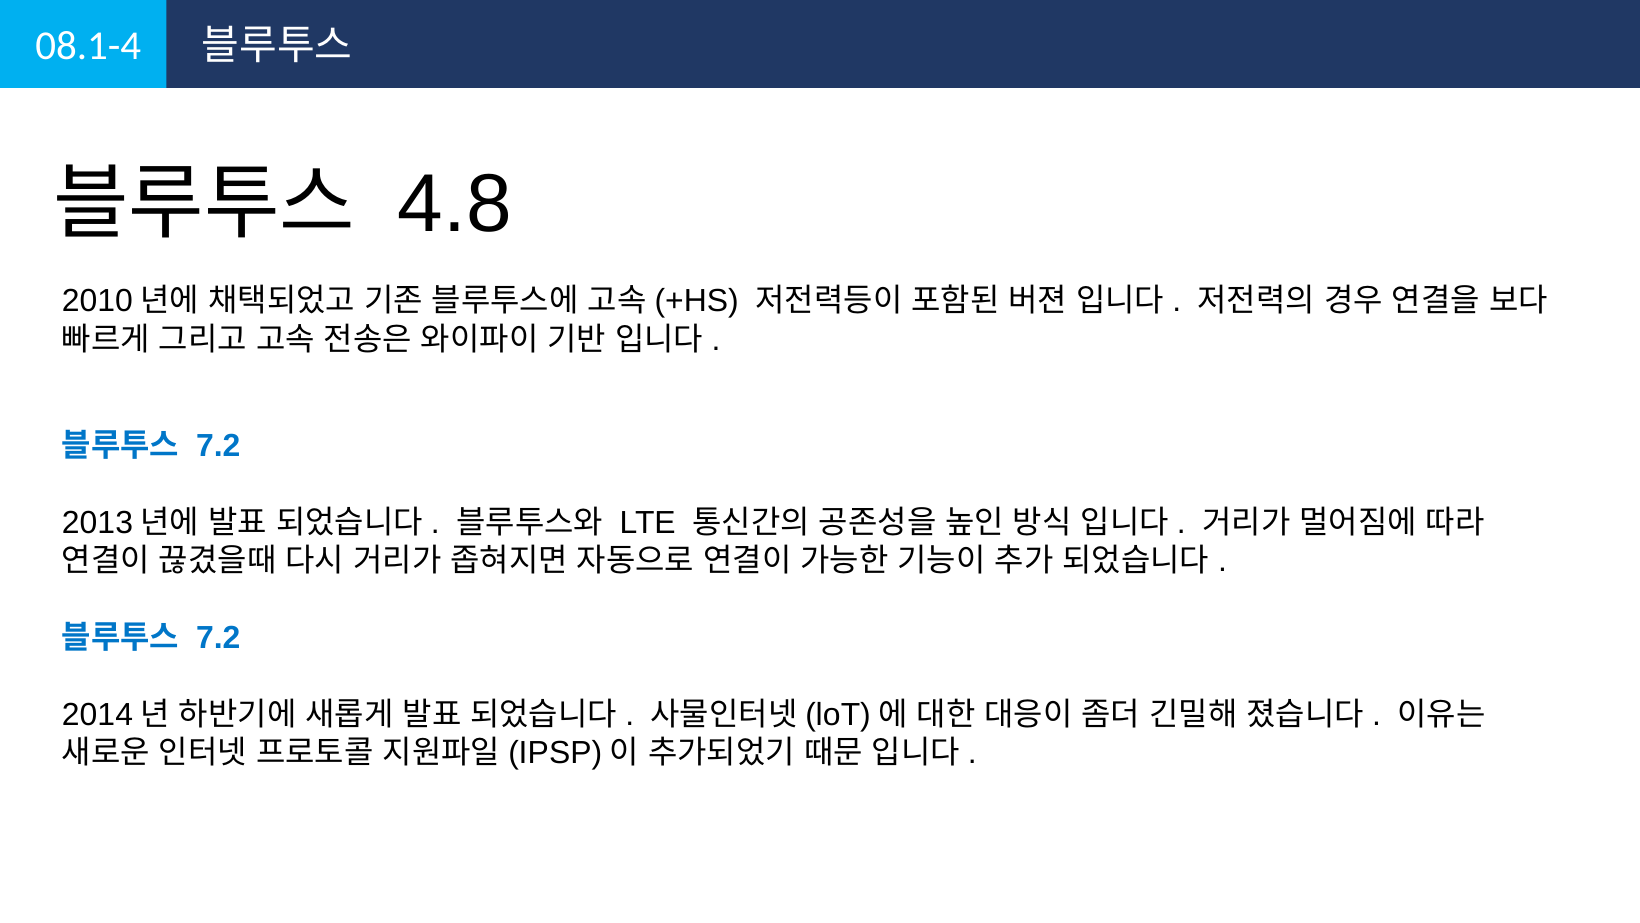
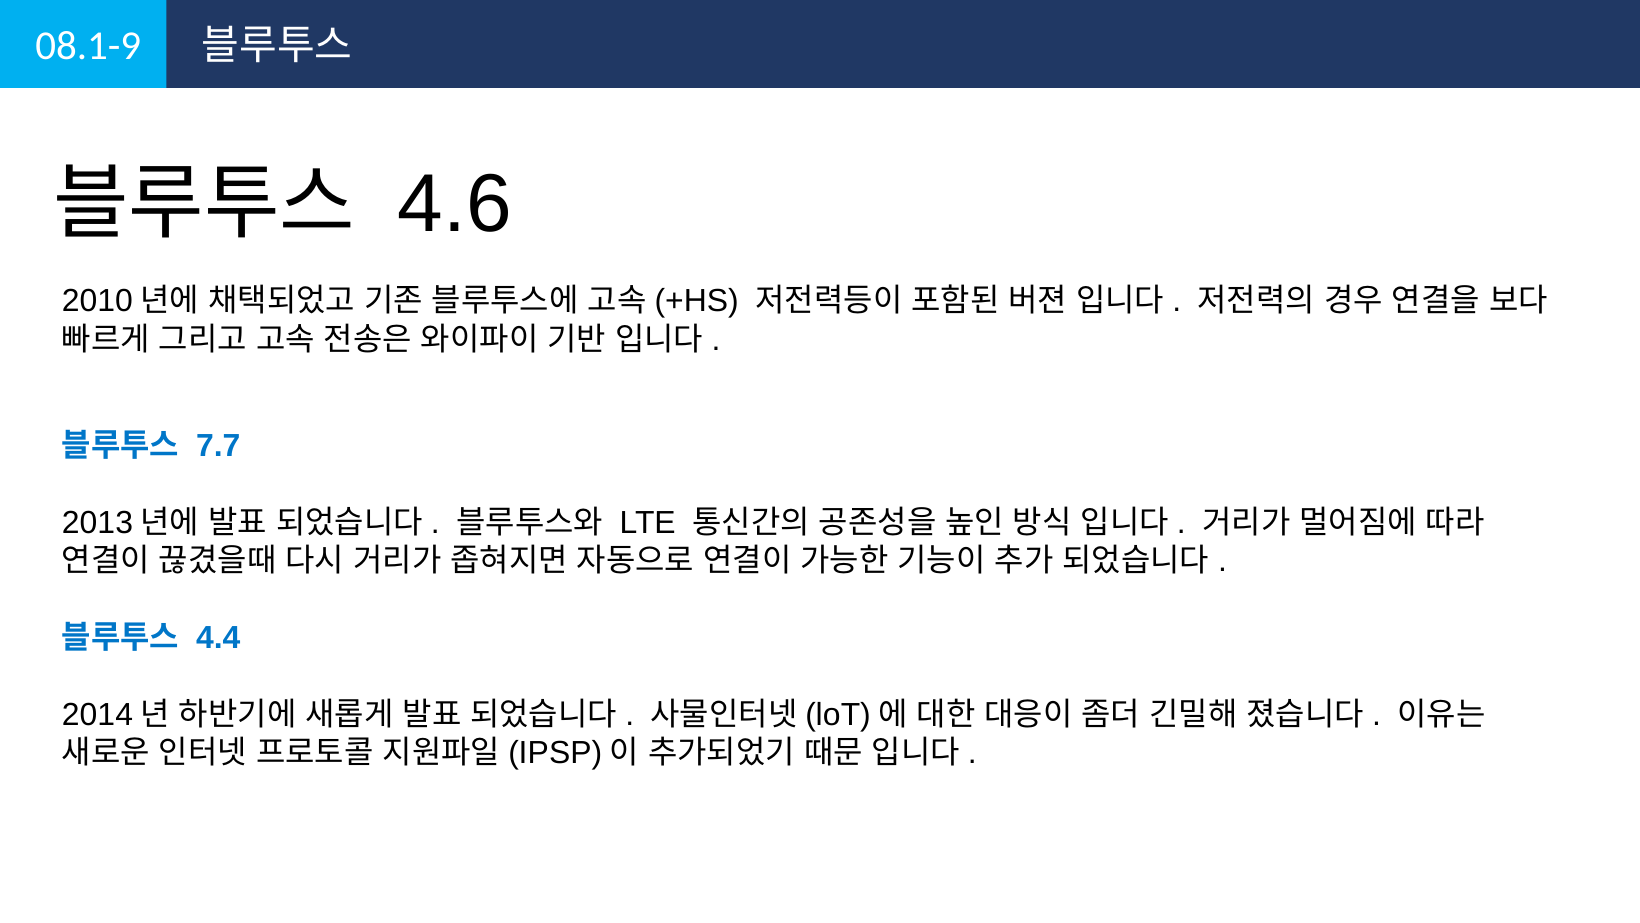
08.1-4: 08.1-4 -> 08.1-9
4.8: 4.8 -> 4.6
7.2 at (218, 446): 7.2 -> 7.7
7.2 at (218, 638): 7.2 -> 4.4
